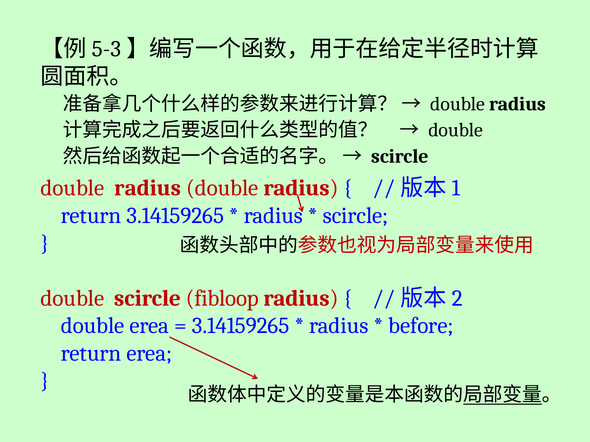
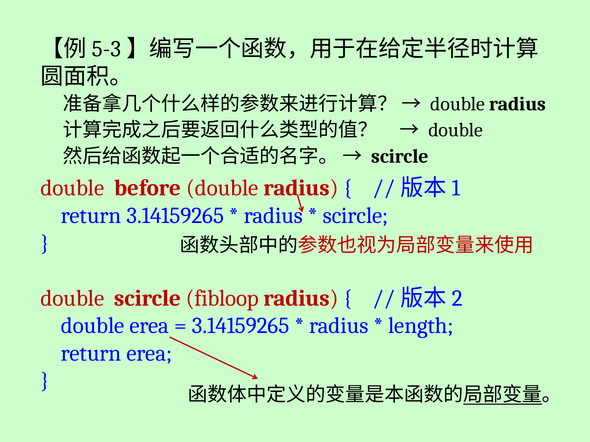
radius at (148, 188): radius -> before
before: before -> length
